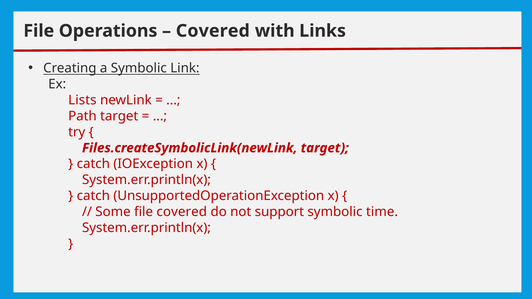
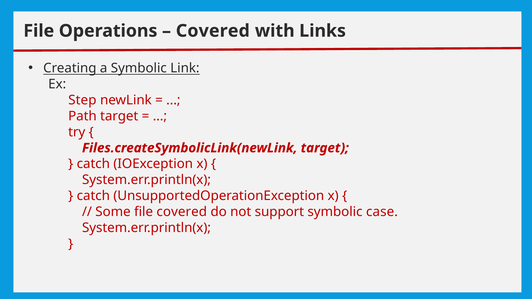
Lists: Lists -> Step
time: time -> case
